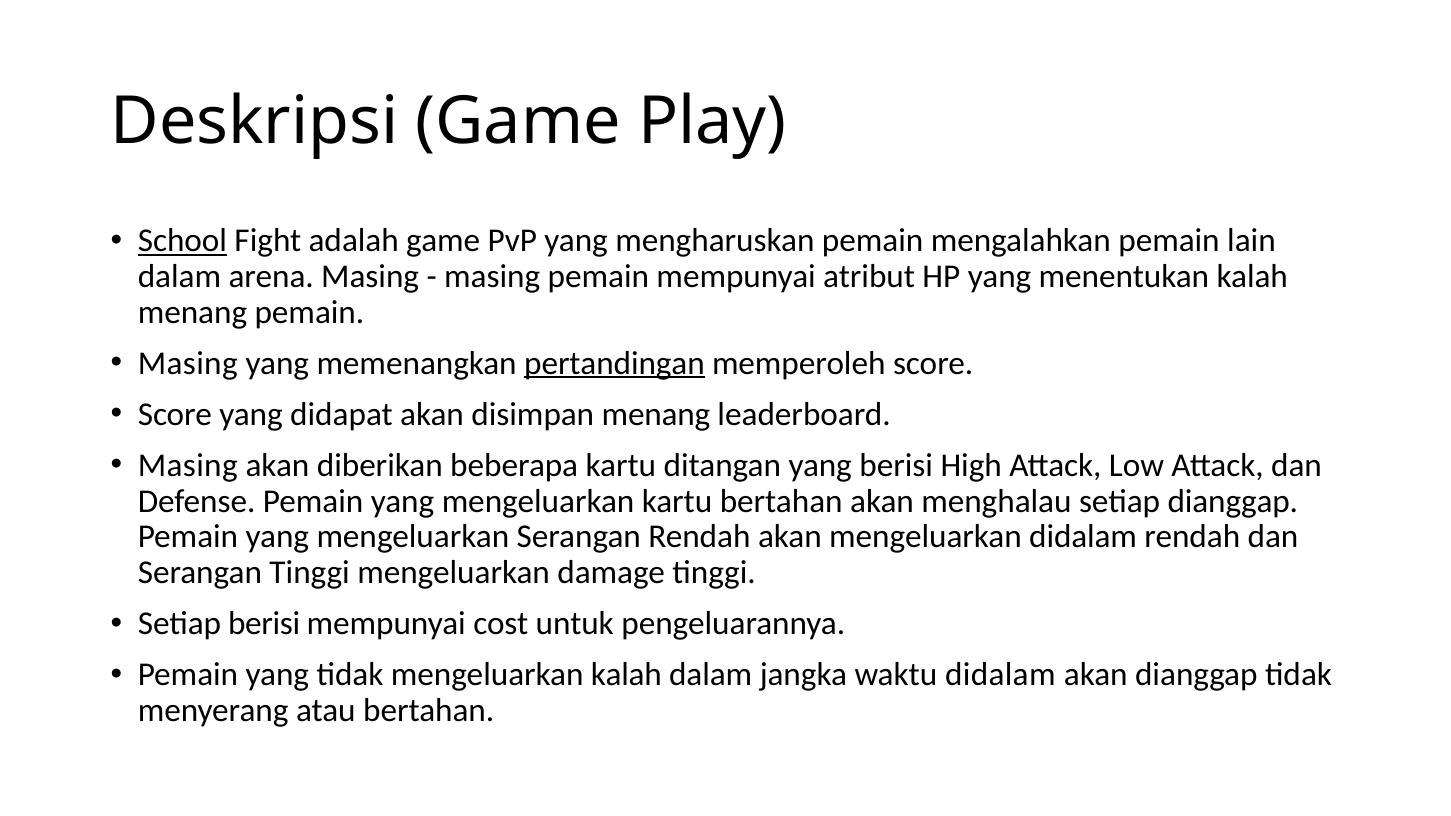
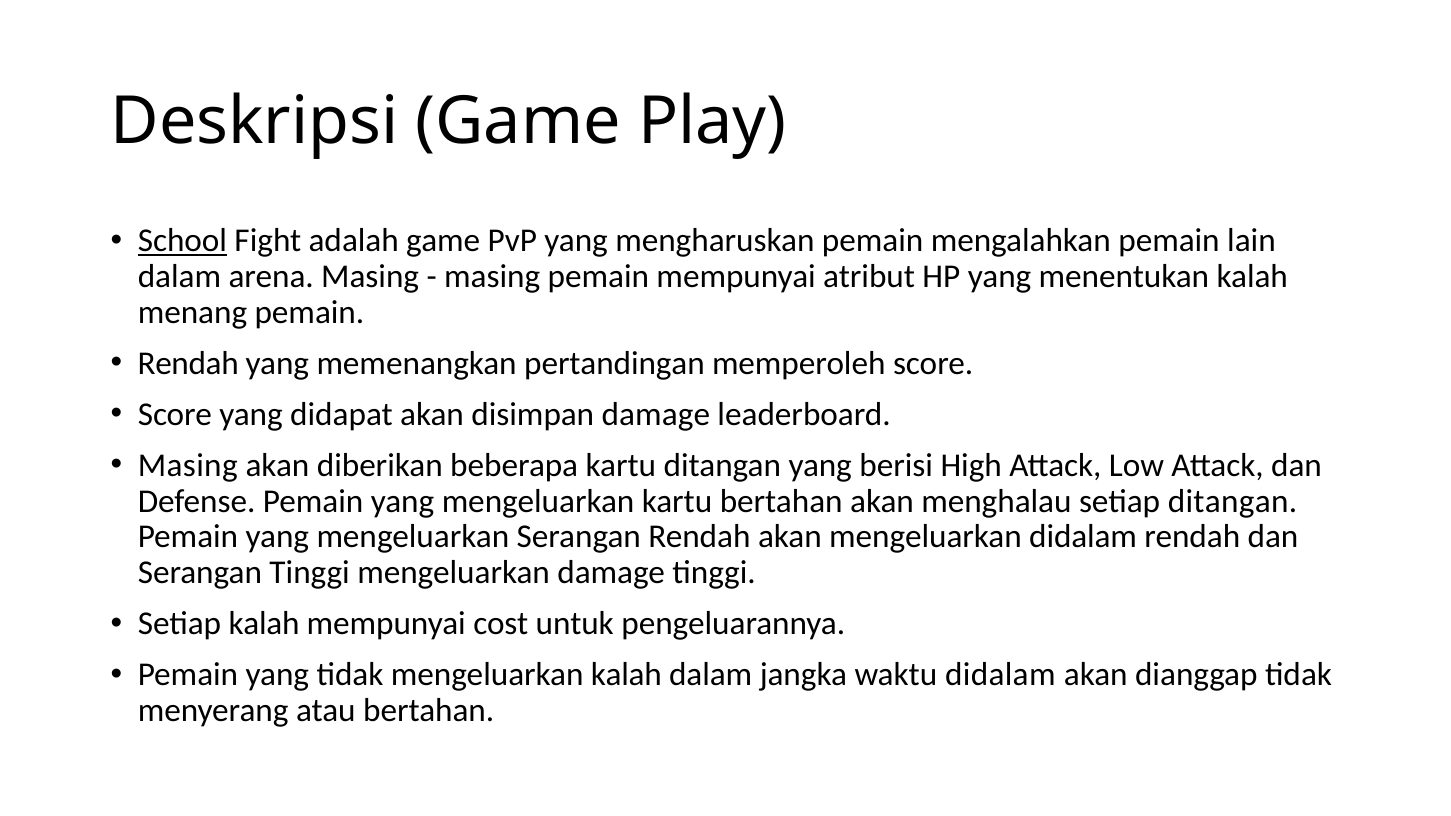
Masing at (188, 363): Masing -> Rendah
pertandingan underline: present -> none
disimpan menang: menang -> damage
setiap dianggap: dianggap -> ditangan
Setiap berisi: berisi -> kalah
